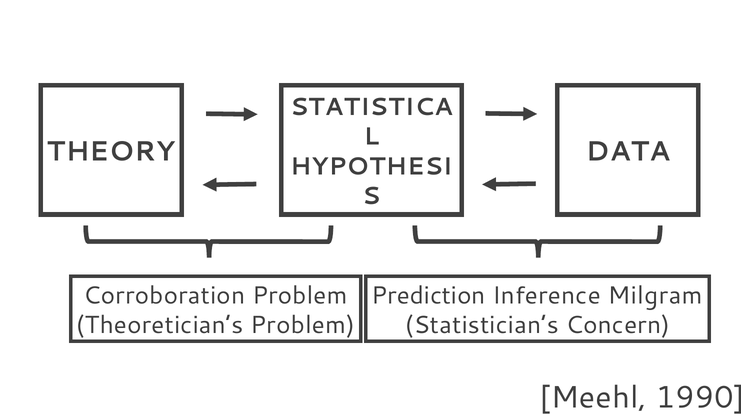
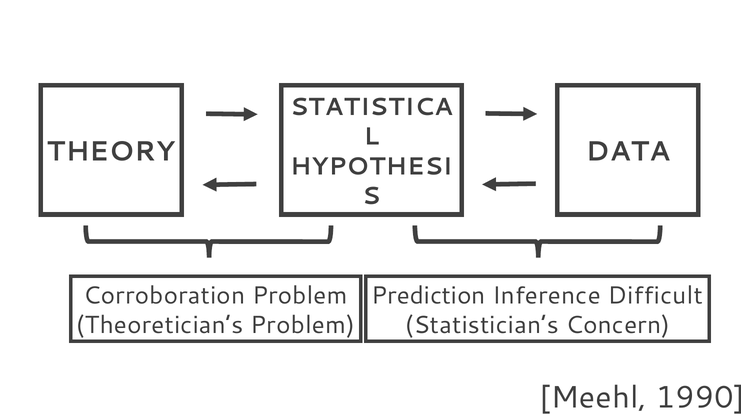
Milgram: Milgram -> Difficult
